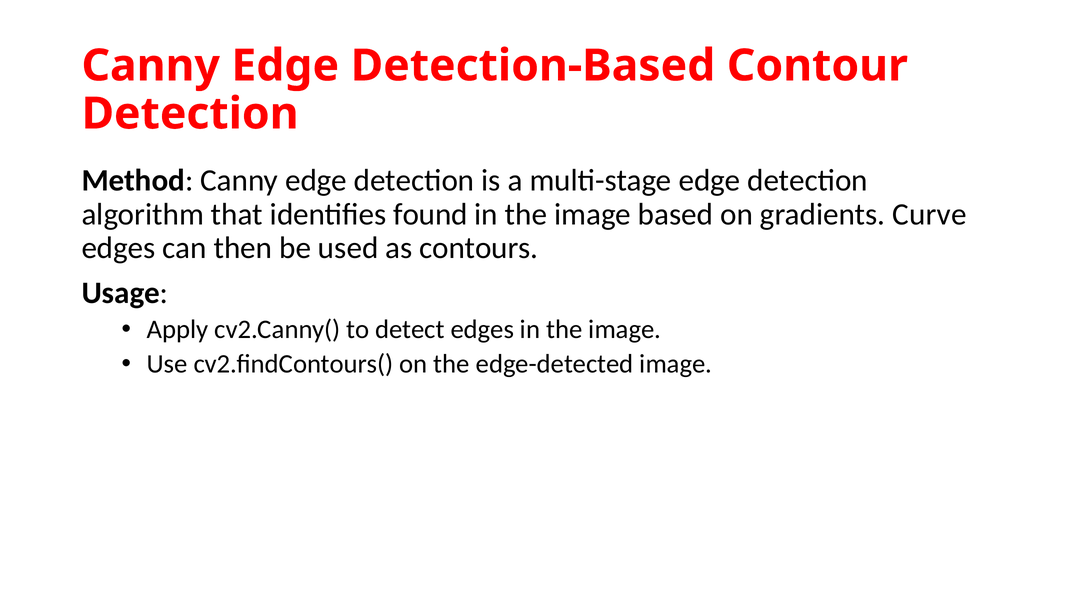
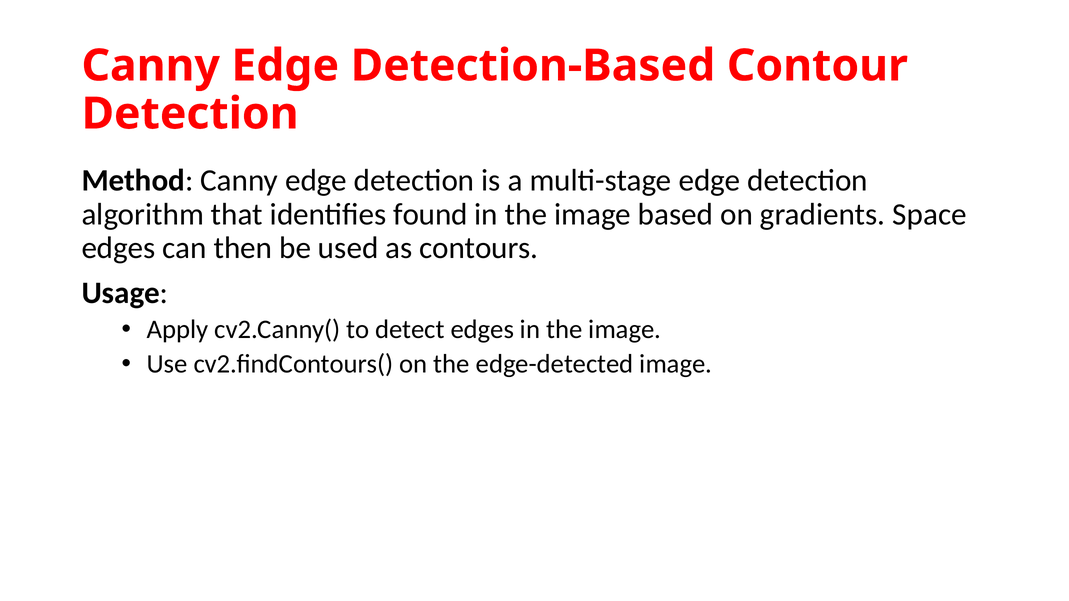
Curve: Curve -> Space
